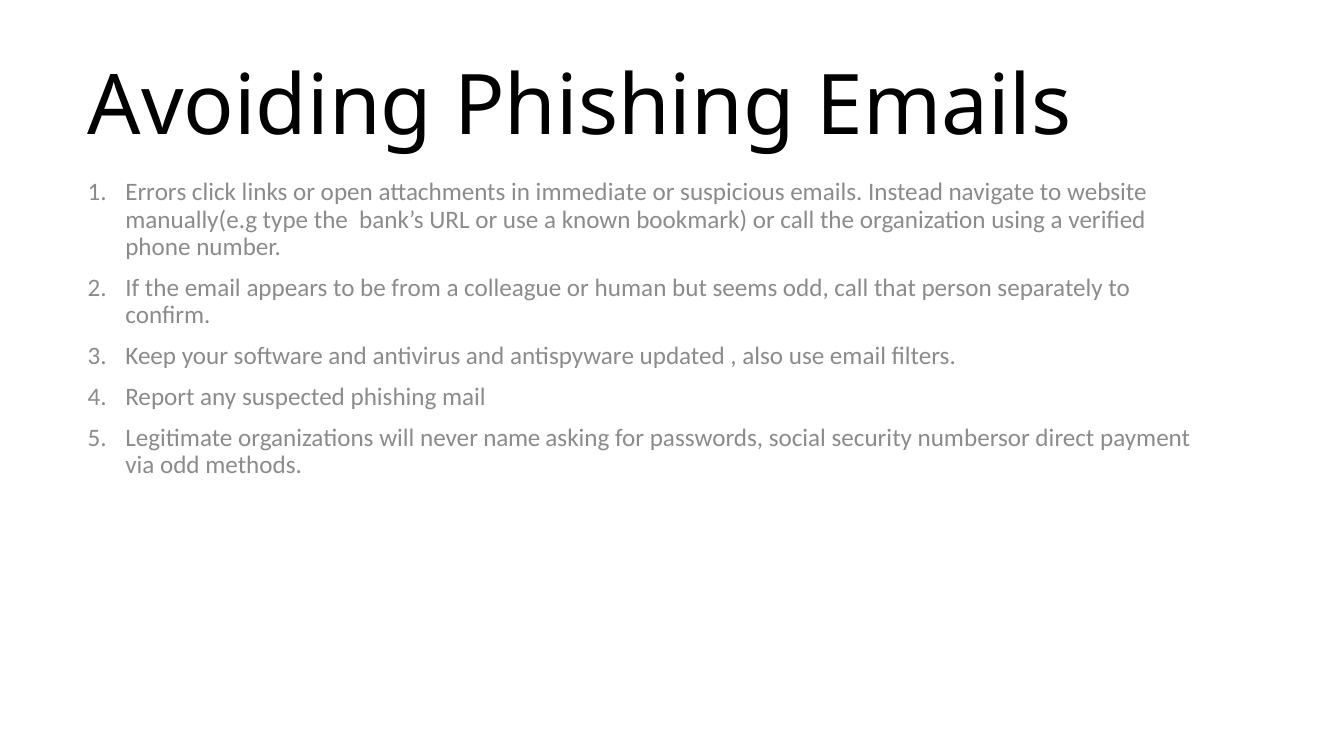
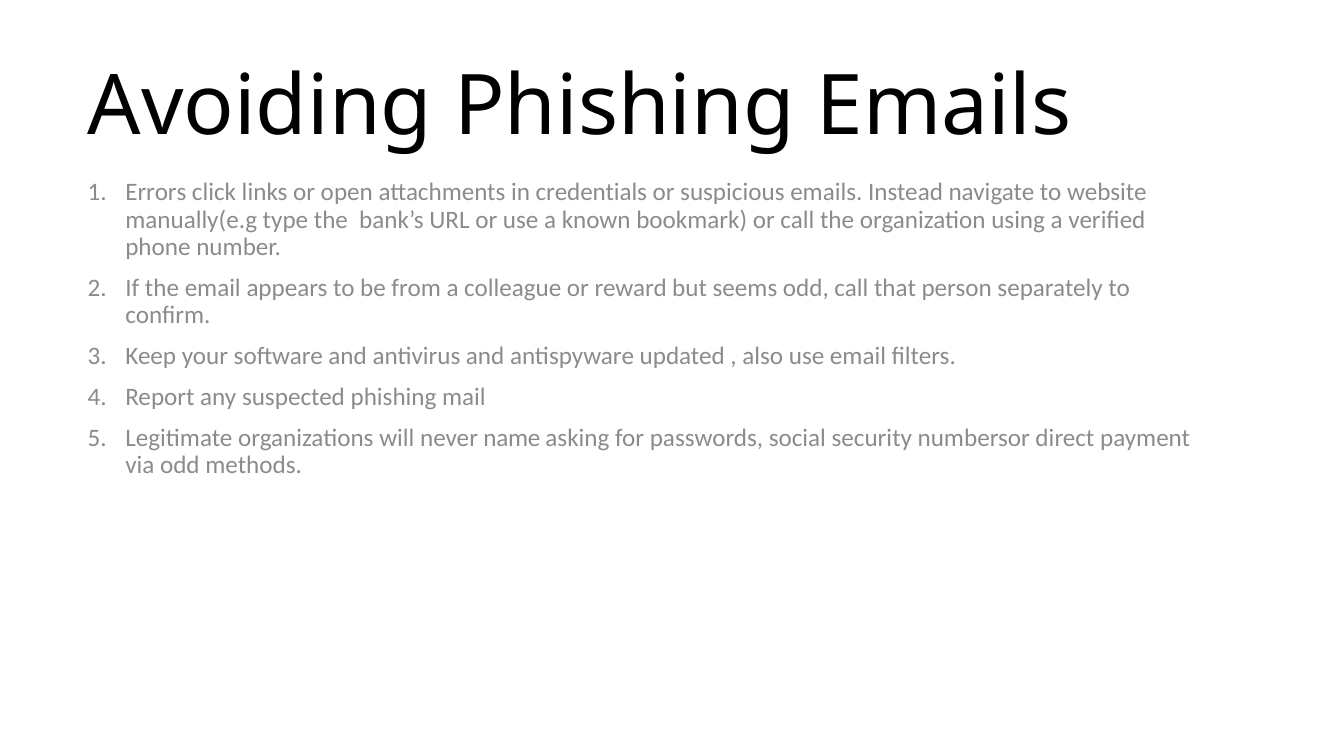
immediate: immediate -> credentials
human: human -> reward
